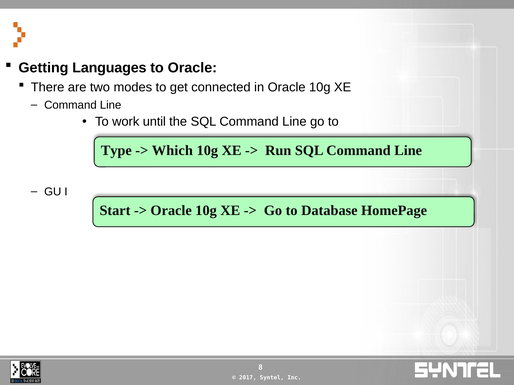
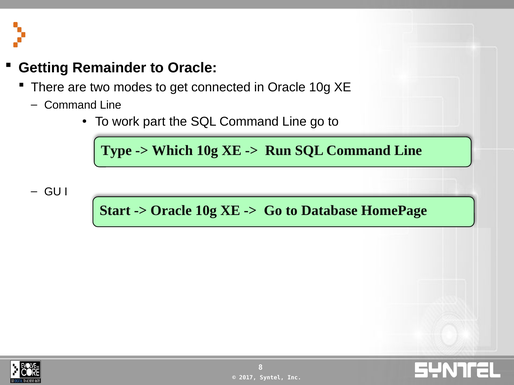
Languages: Languages -> Remainder
until: until -> part
